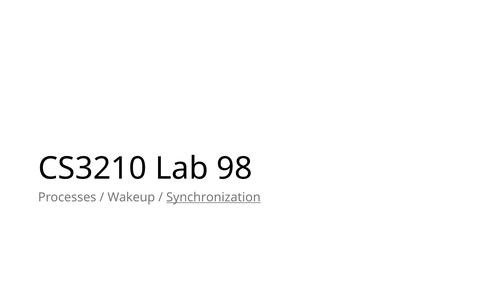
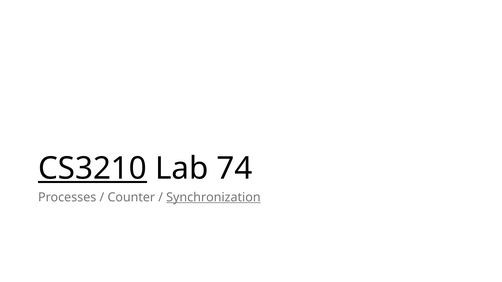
CS3210 underline: none -> present
98: 98 -> 74
Wakeup: Wakeup -> Counter
